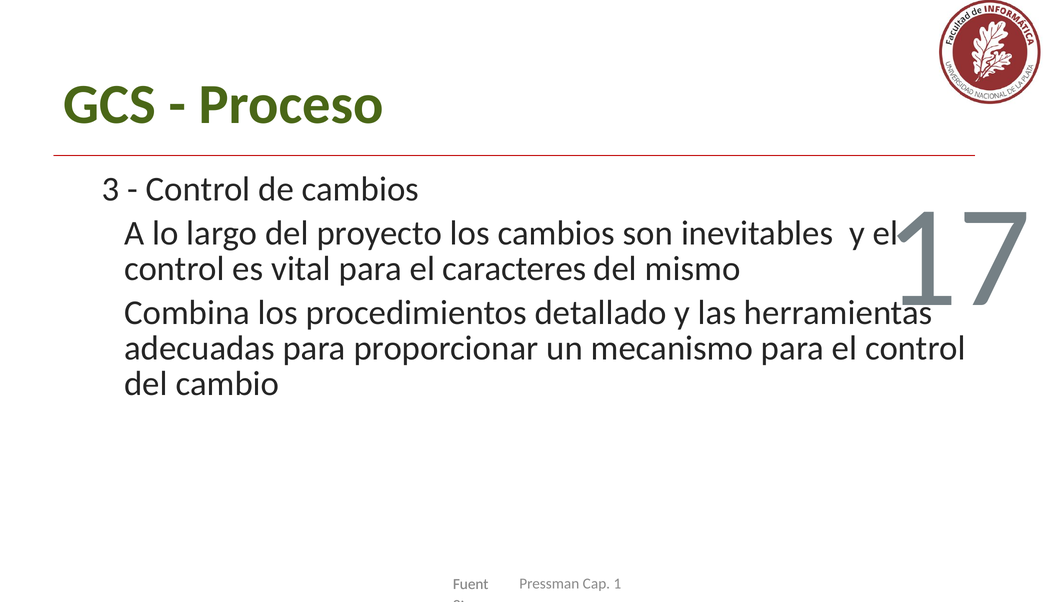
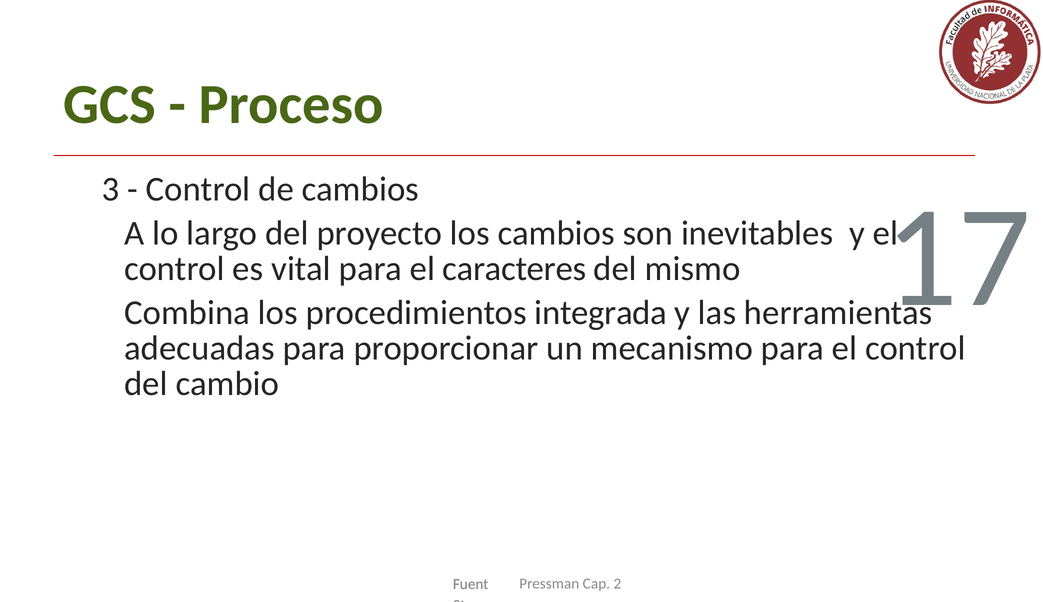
detallado: detallado -> integrada
1: 1 -> 2
